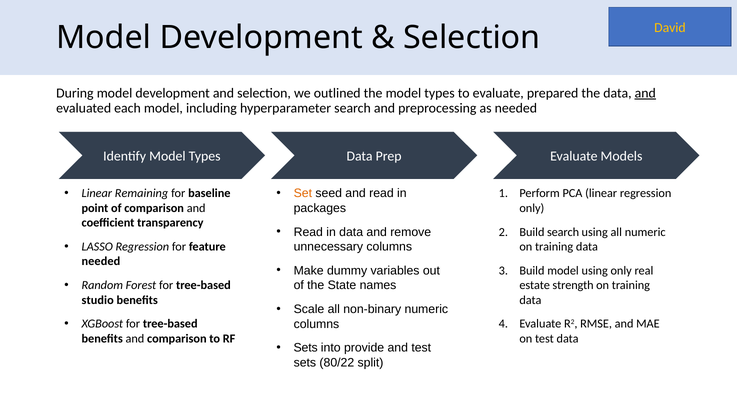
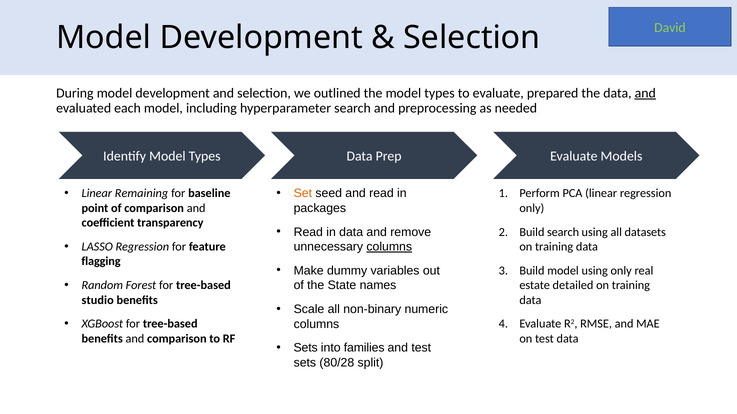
David colour: yellow -> light green
all numeric: numeric -> datasets
columns at (389, 247) underline: none -> present
needed at (101, 262): needed -> flagging
strength: strength -> detailed
provide: provide -> families
80/22: 80/22 -> 80/28
